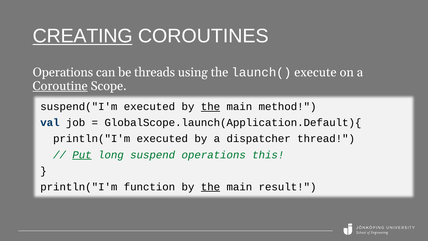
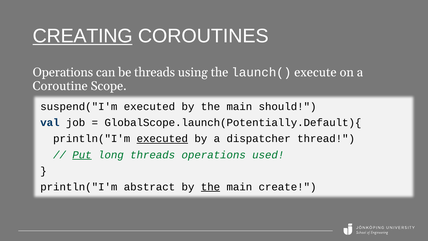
Coroutine underline: present -> none
the at (210, 107) underline: present -> none
method: method -> should
GlobalScope.launch(Application.Default){: GlobalScope.launch(Application.Default){ -> GlobalScope.launch(Potentially.Default){
executed at (162, 139) underline: none -> present
long suspend: suspend -> threads
this: this -> used
function: function -> abstract
result: result -> create
